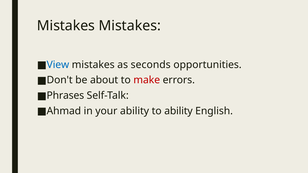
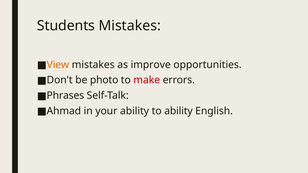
Mistakes at (66, 26): Mistakes -> Students
View colour: blue -> orange
seconds: seconds -> improve
about: about -> photo
